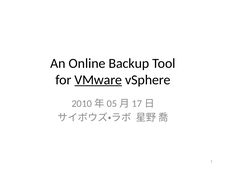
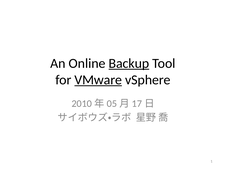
Backup underline: none -> present
